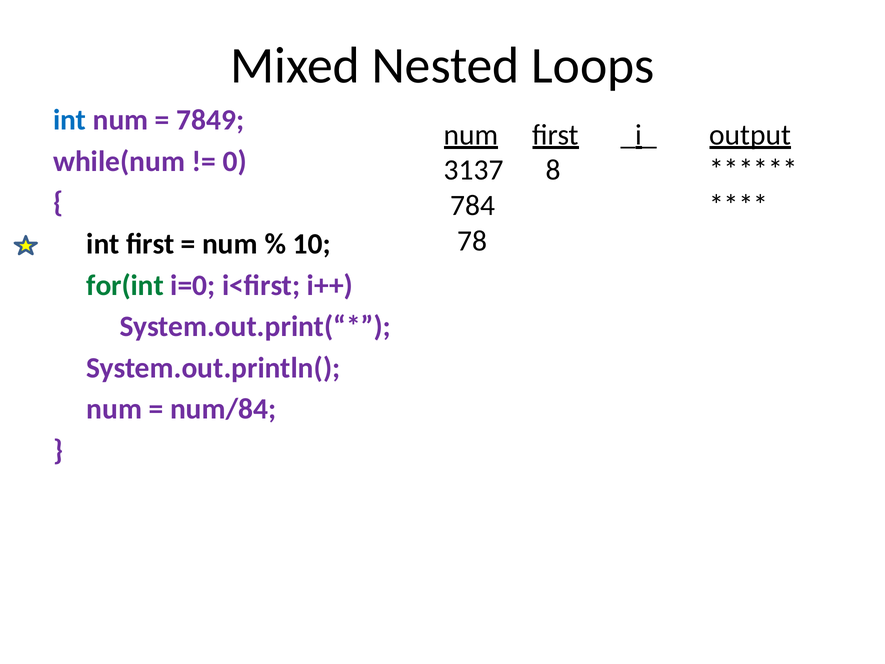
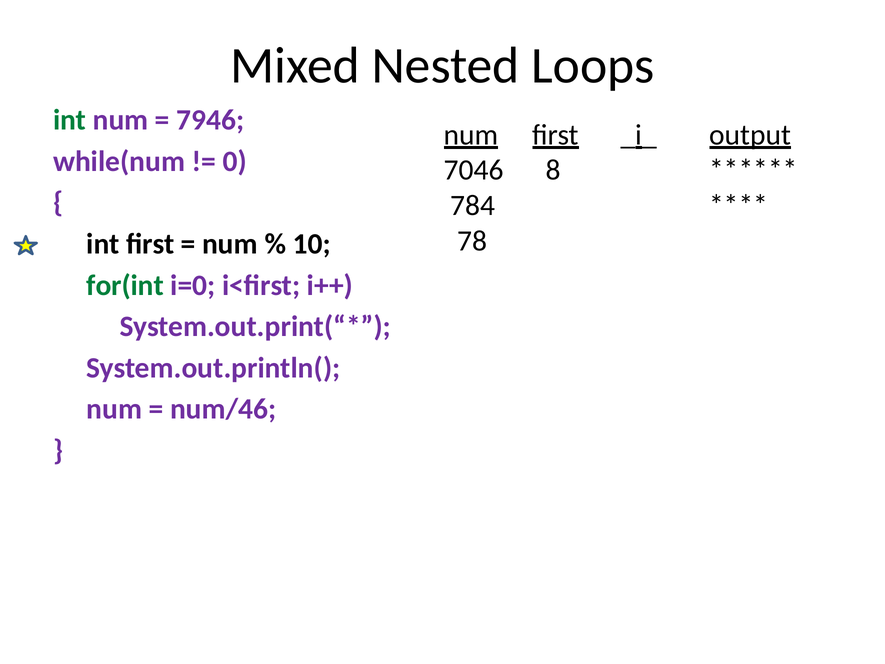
int at (70, 120) colour: blue -> green
7849: 7849 -> 7946
3137: 3137 -> 7046
num/84: num/84 -> num/46
